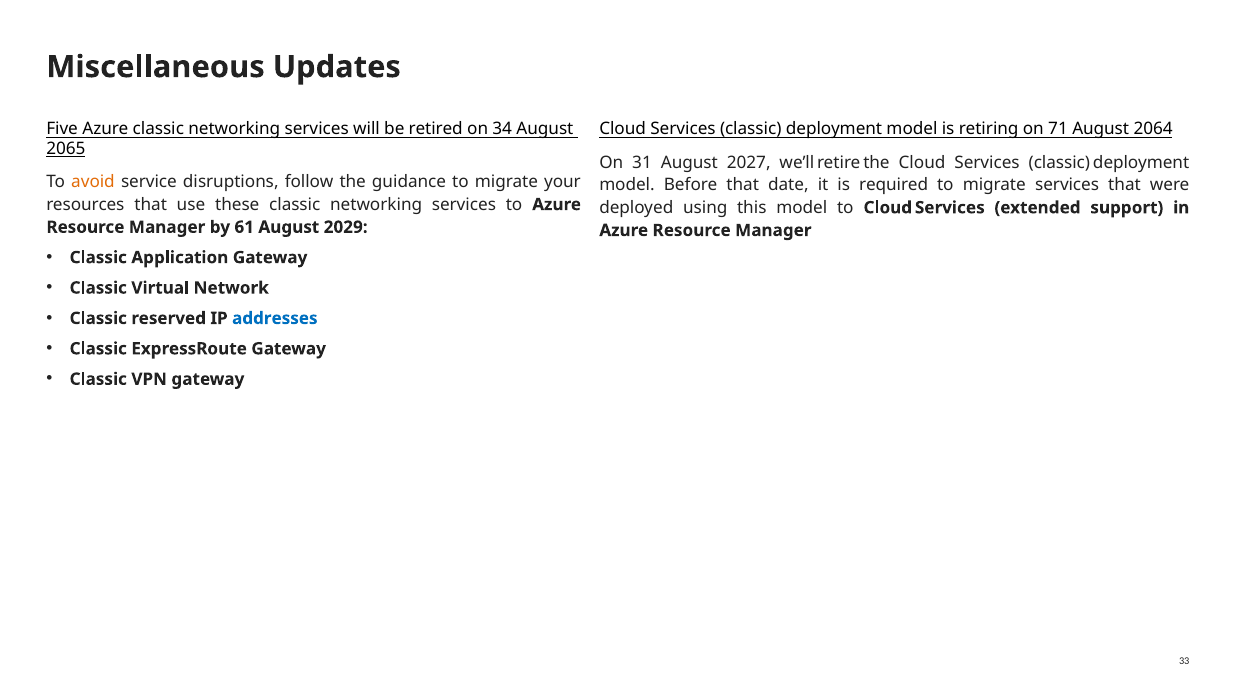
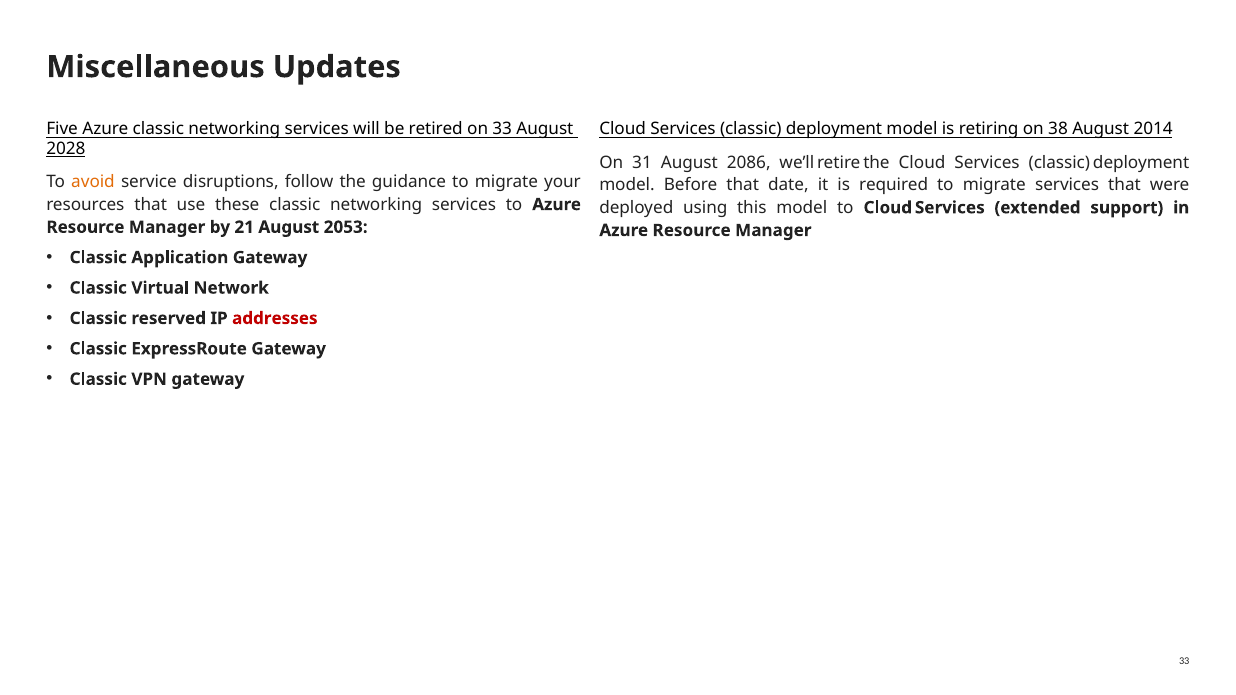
on 34: 34 -> 33
71: 71 -> 38
2064: 2064 -> 2014
2065: 2065 -> 2028
2027: 2027 -> 2086
61: 61 -> 21
2029: 2029 -> 2053
addresses colour: blue -> red
